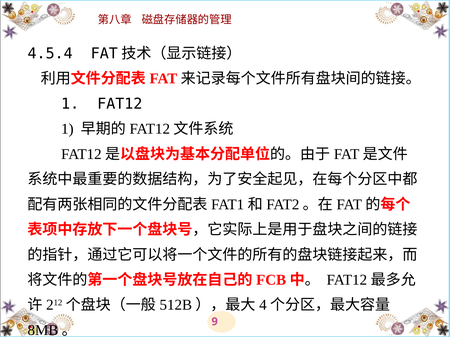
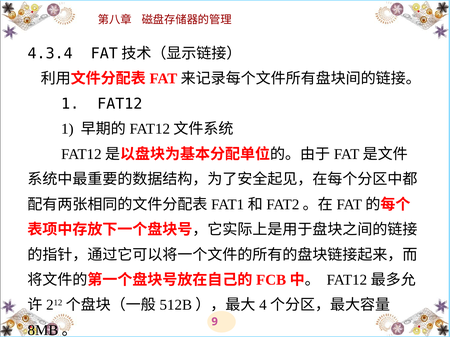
4.5.4: 4.5.4 -> 4.3.4
